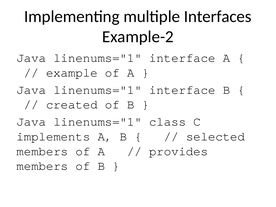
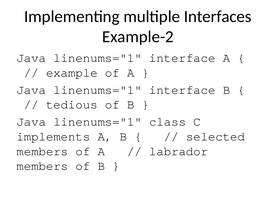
created: created -> tedious
provides: provides -> labrador
